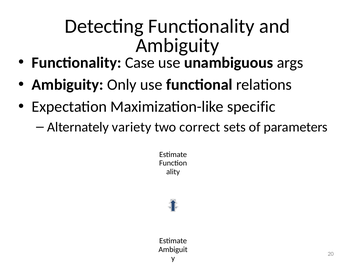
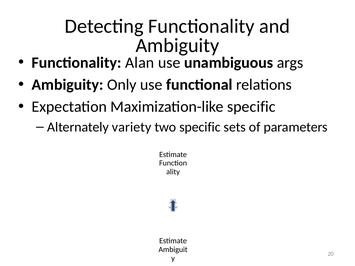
Case: Case -> Alan
two correct: correct -> specific
